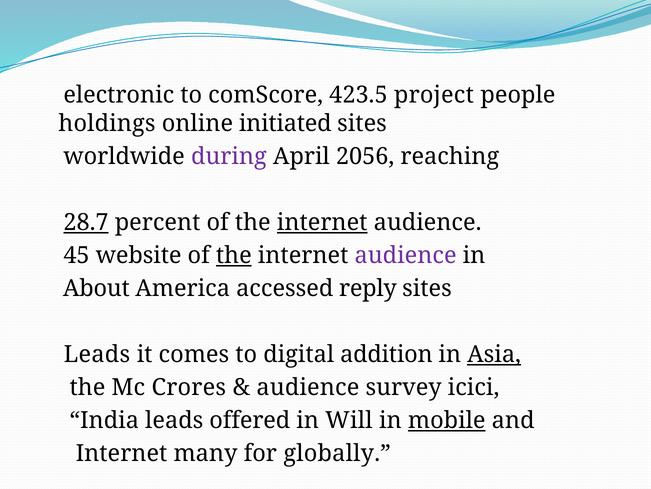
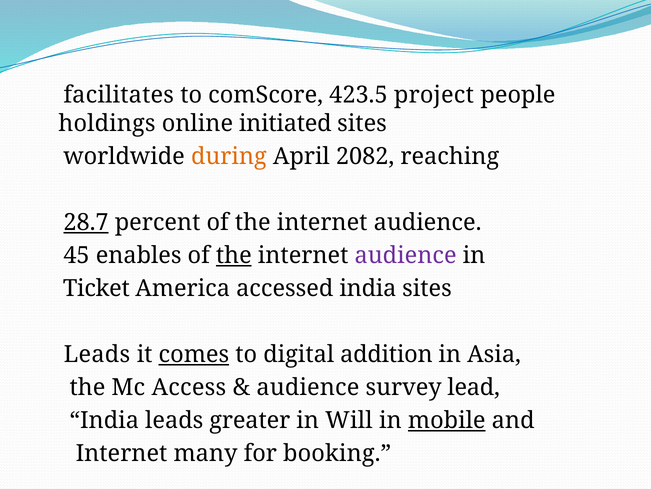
electronic: electronic -> facilitates
during colour: purple -> orange
2056: 2056 -> 2082
internet at (322, 222) underline: present -> none
website: website -> enables
About: About -> Ticket
accessed reply: reply -> india
comes underline: none -> present
Asia underline: present -> none
Crores: Crores -> Access
icici: icici -> lead
offered: offered -> greater
globally: globally -> booking
